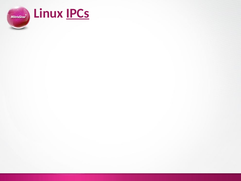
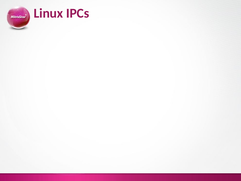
IPCs underline: present -> none
